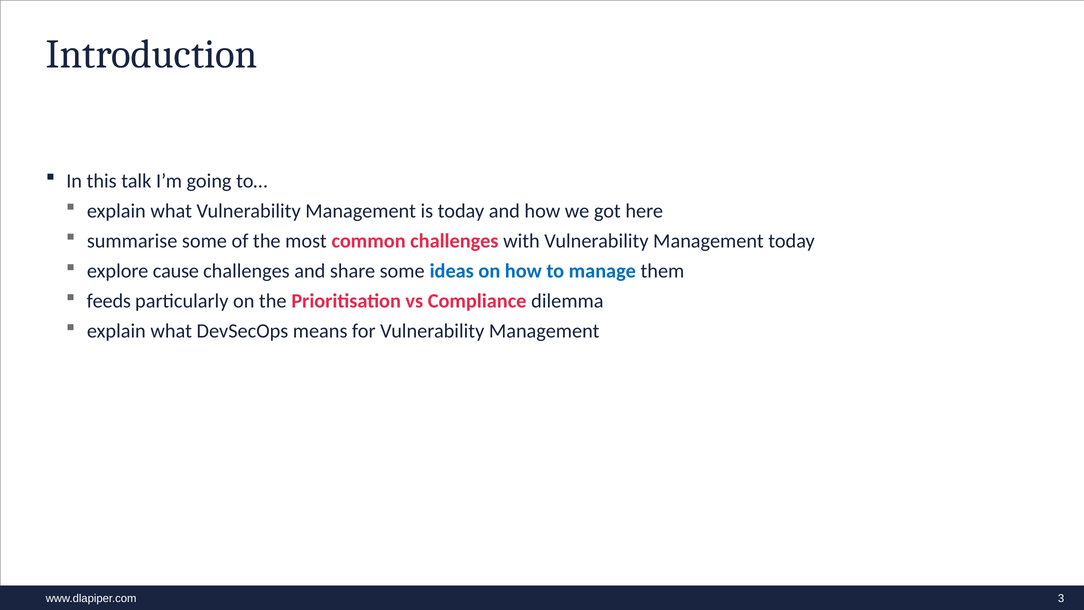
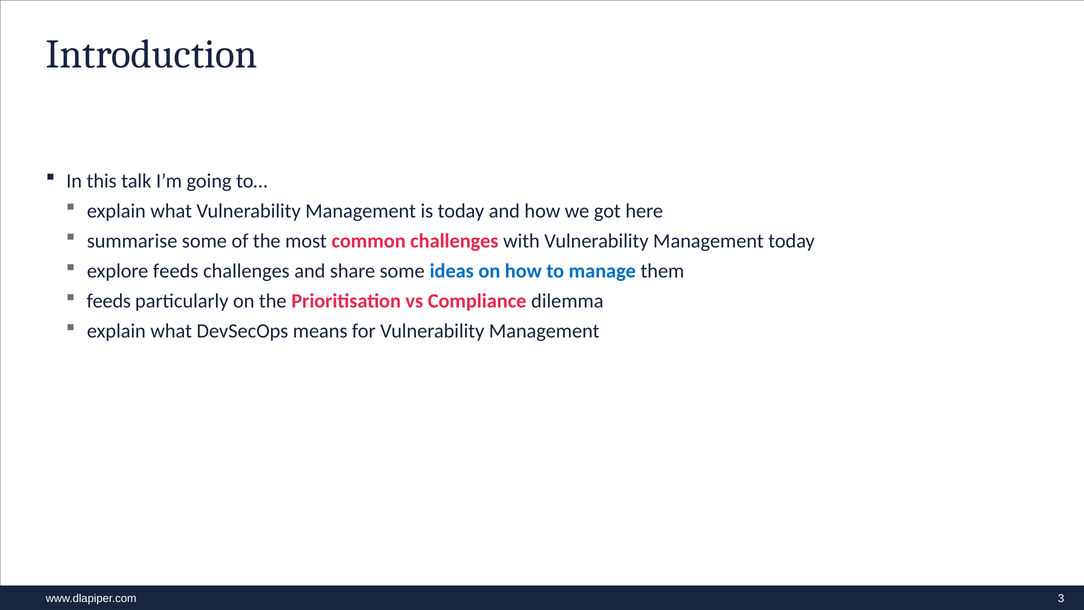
explore cause: cause -> feeds
